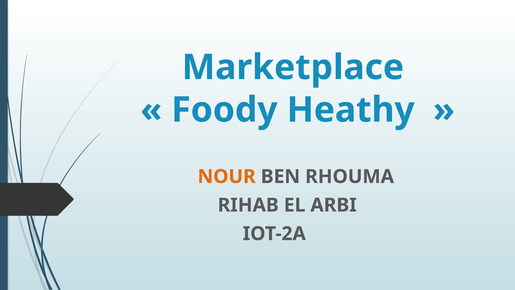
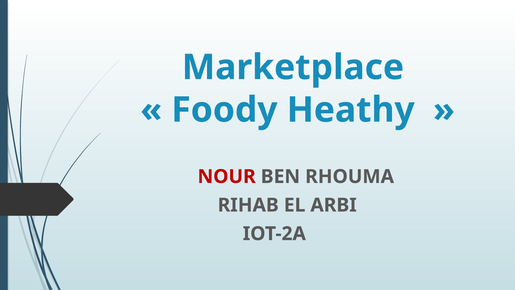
NOUR colour: orange -> red
